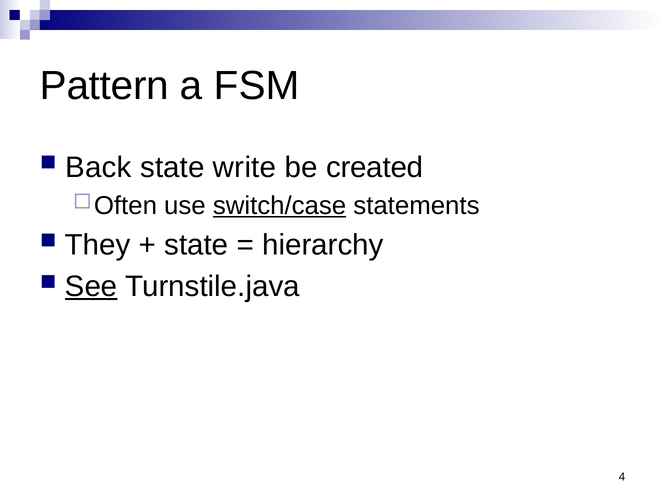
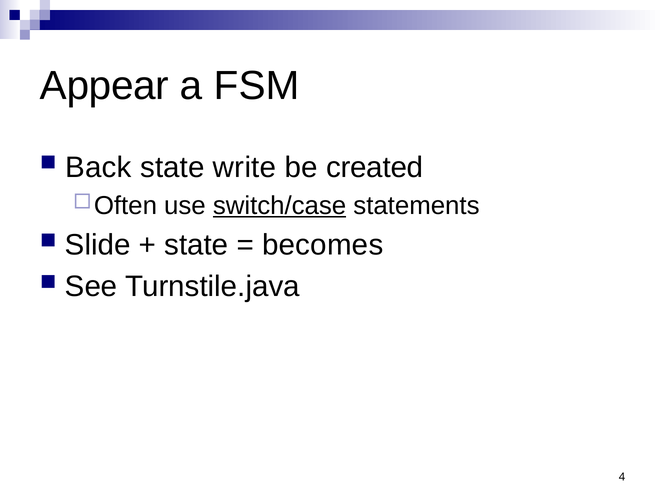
Pattern: Pattern -> Appear
They: They -> Slide
hierarchy: hierarchy -> becomes
See underline: present -> none
